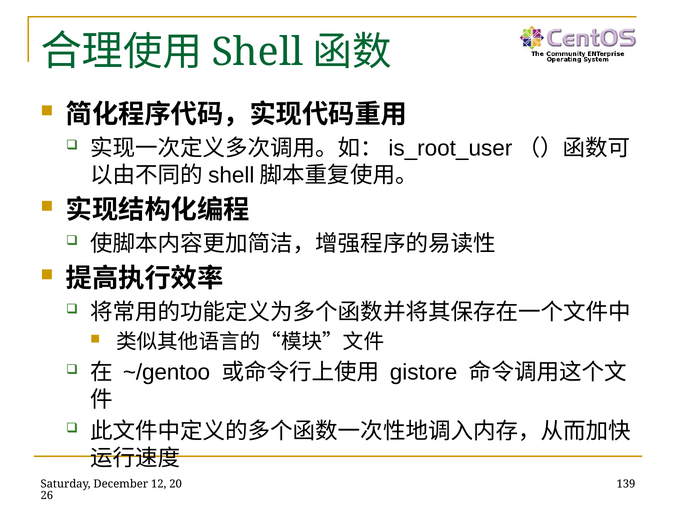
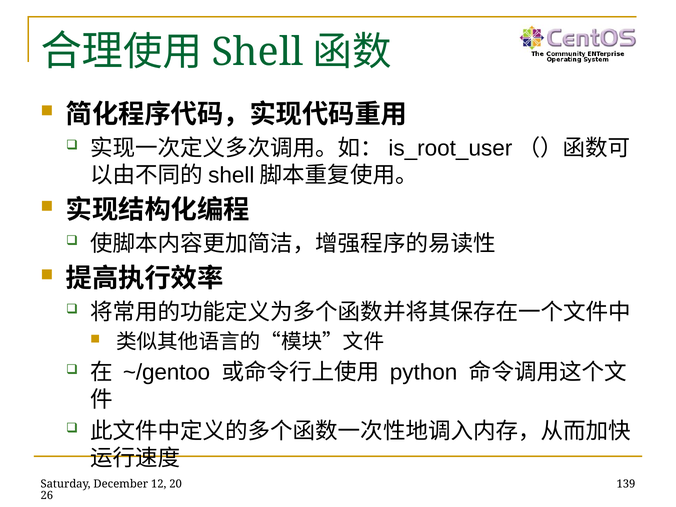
gistore: gistore -> python
